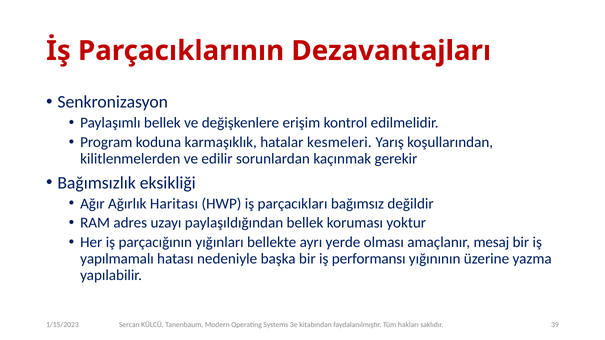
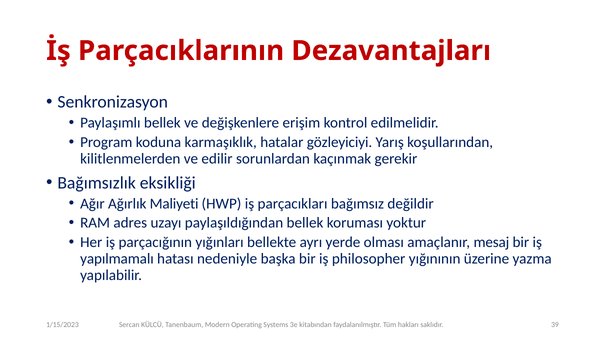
kesmeleri: kesmeleri -> gözleyiciyi
Haritası: Haritası -> Maliyeti
performansı: performansı -> philosopher
